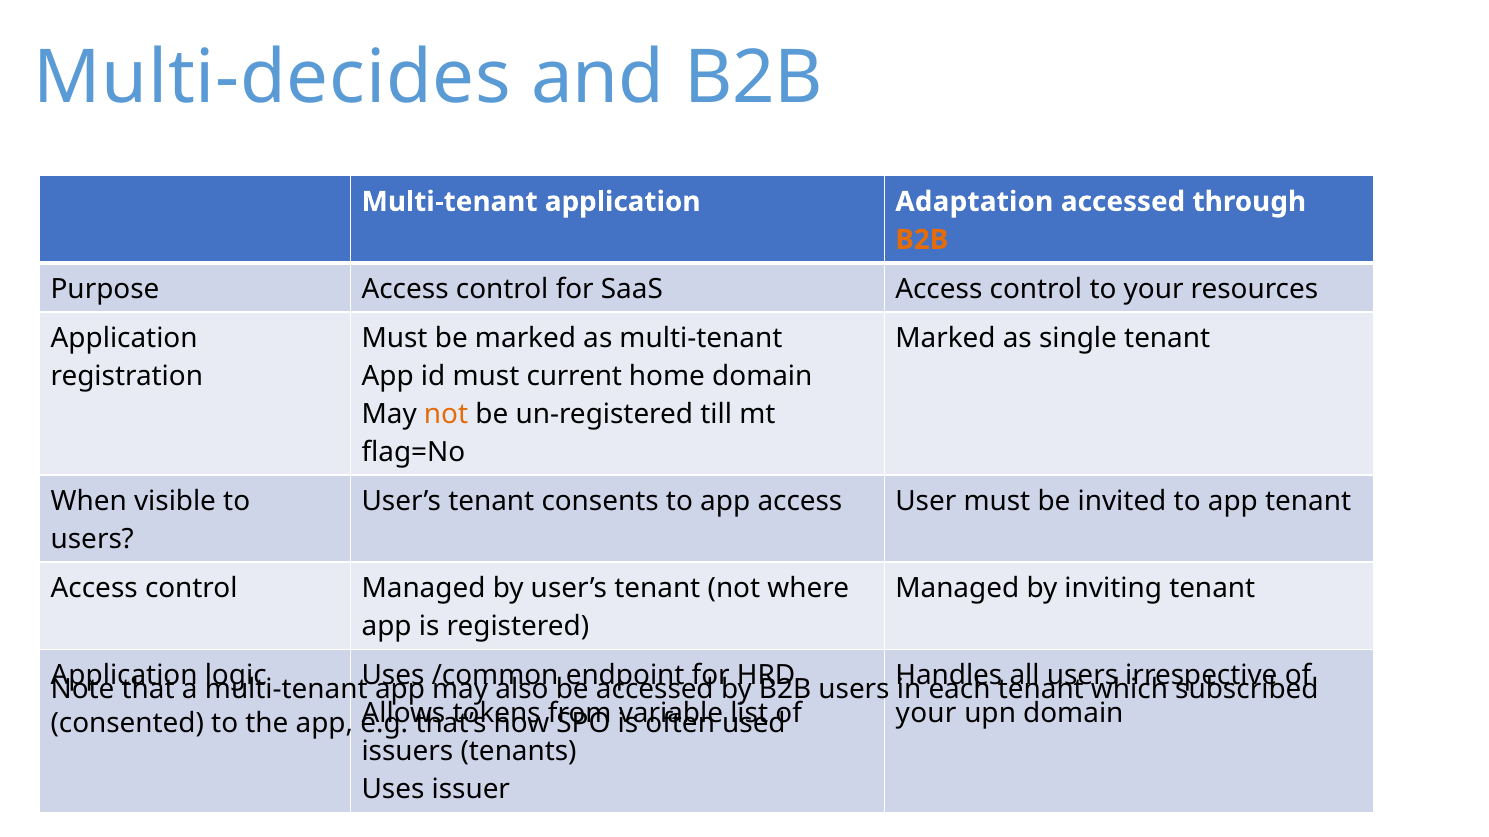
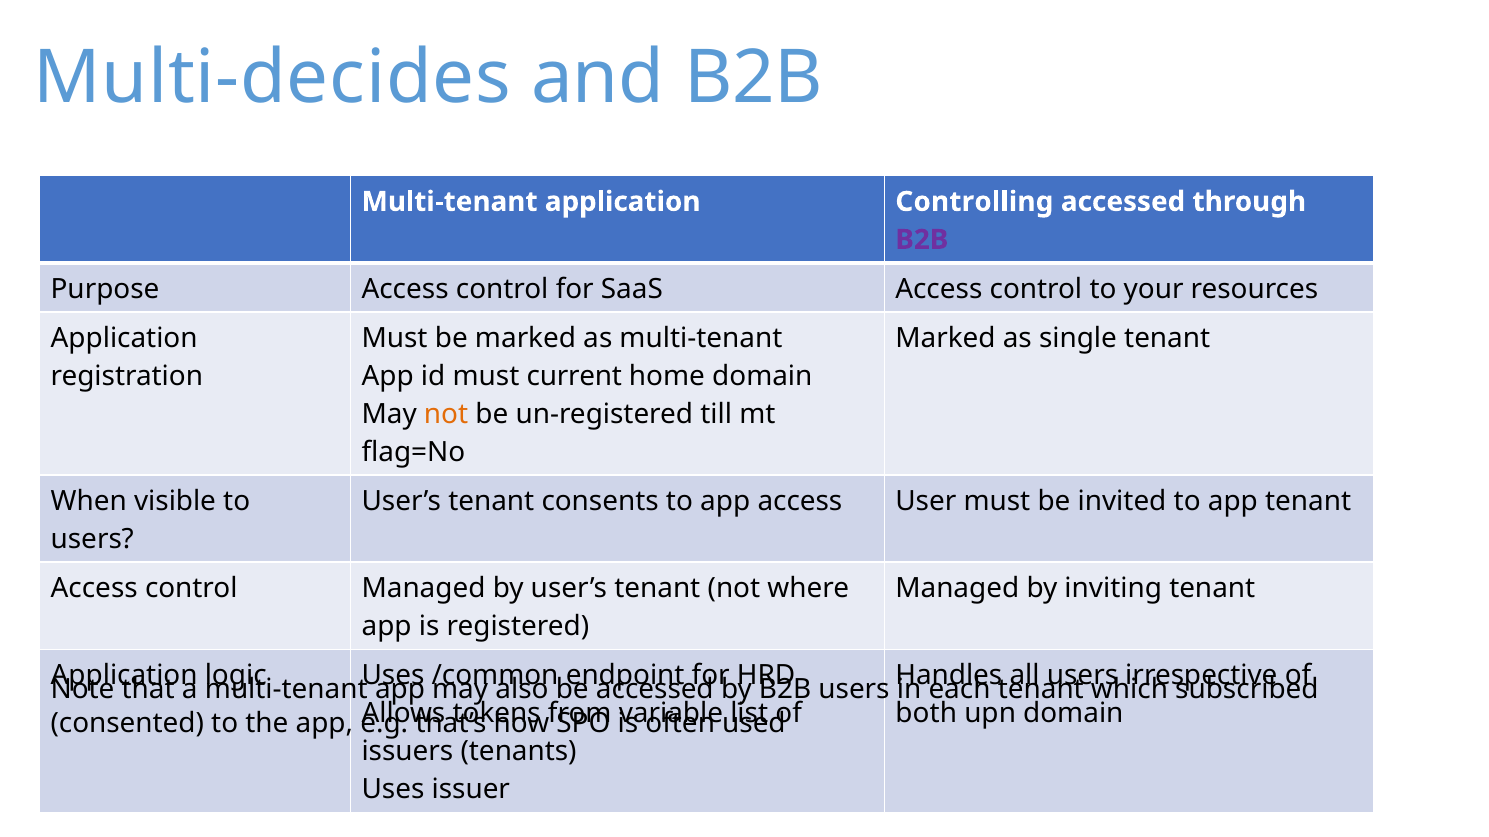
Adaptation: Adaptation -> Controlling
B2B at (922, 240) colour: orange -> purple
your at (926, 714): your -> both
